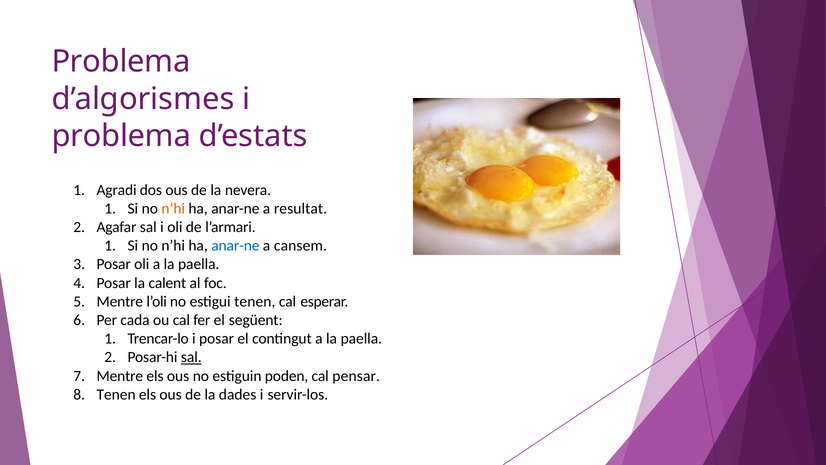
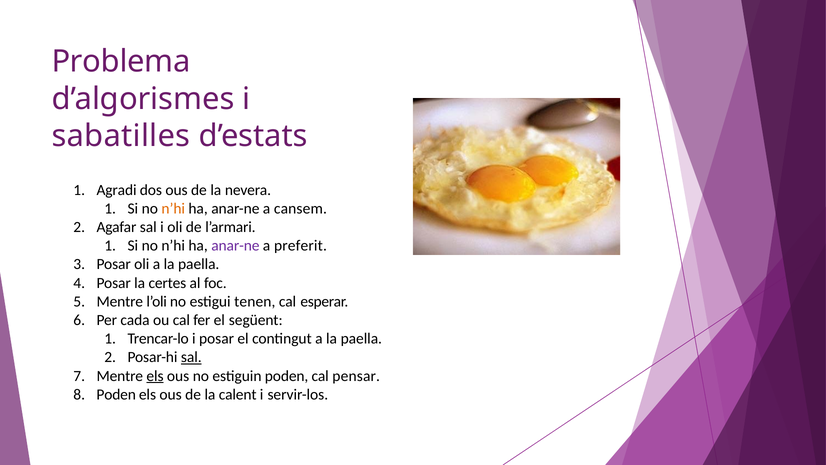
problema at (121, 136): problema -> sabatilles
resultat: resultat -> cansem
anar-ne at (235, 246) colour: blue -> purple
cansem: cansem -> preferit
calent: calent -> certes
els at (155, 376) underline: none -> present
Tenen at (116, 394): Tenen -> Poden
dades: dades -> calent
